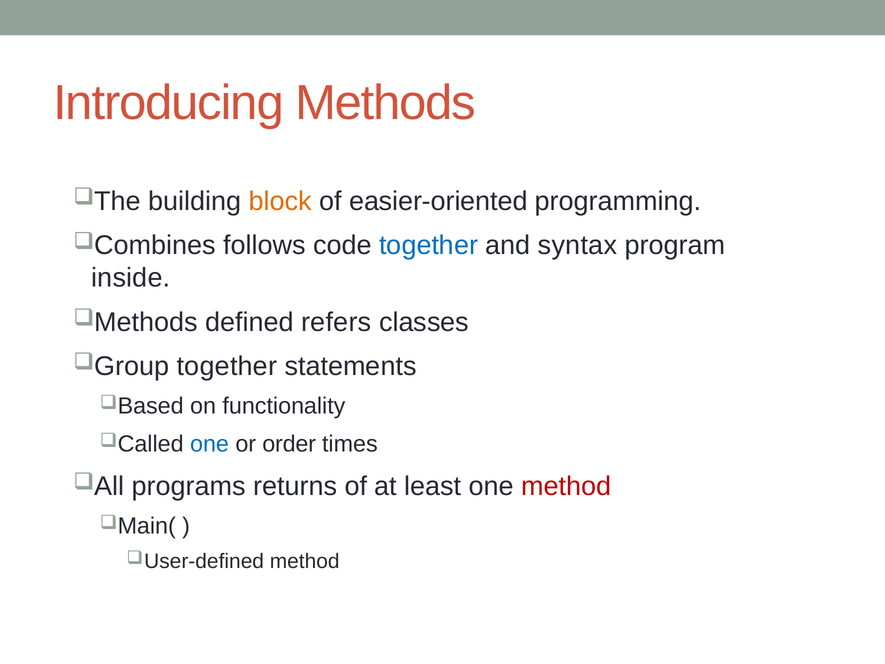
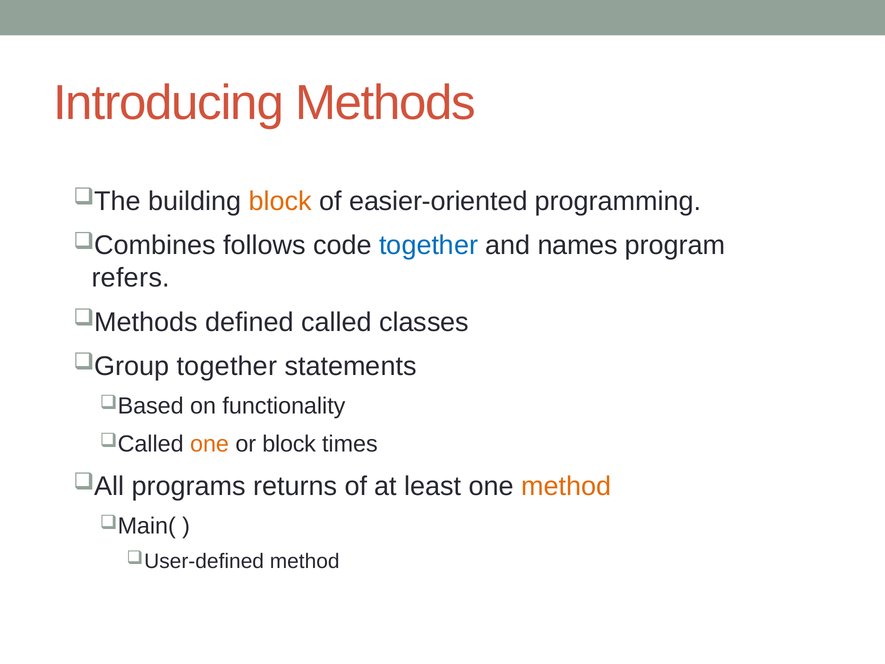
syntax: syntax -> names
inside: inside -> refers
refers: refers -> called
one at (209, 444) colour: blue -> orange
or order: order -> block
method at (566, 486) colour: red -> orange
